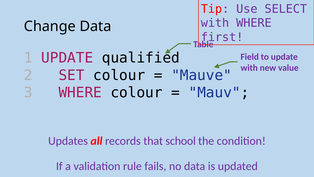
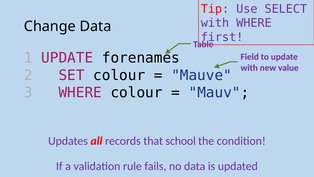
qualified: qualified -> forenames
